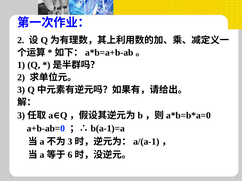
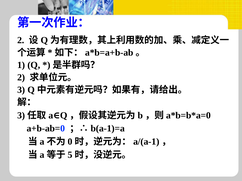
3 at (70, 142): 3 -> 0
6: 6 -> 5
